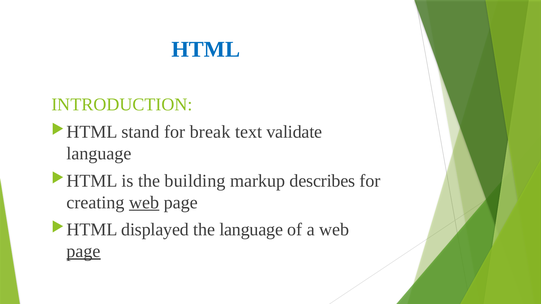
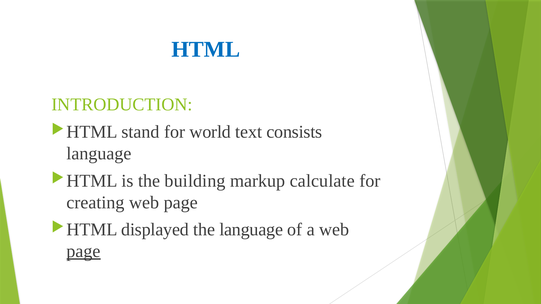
break: break -> world
validate: validate -> consists
describes: describes -> calculate
web at (144, 203) underline: present -> none
